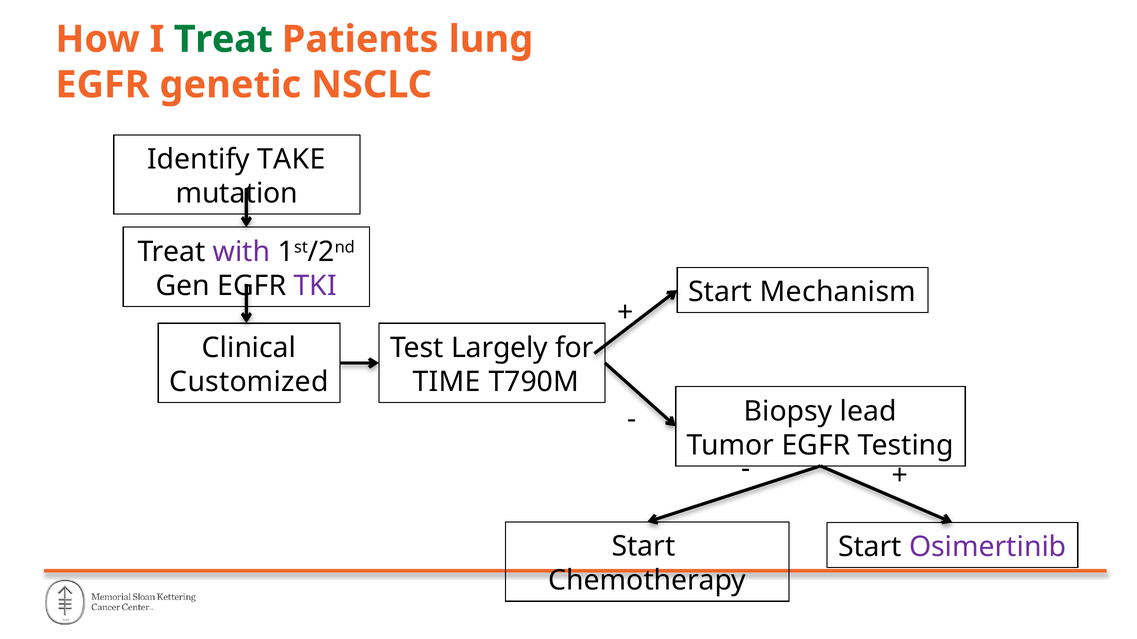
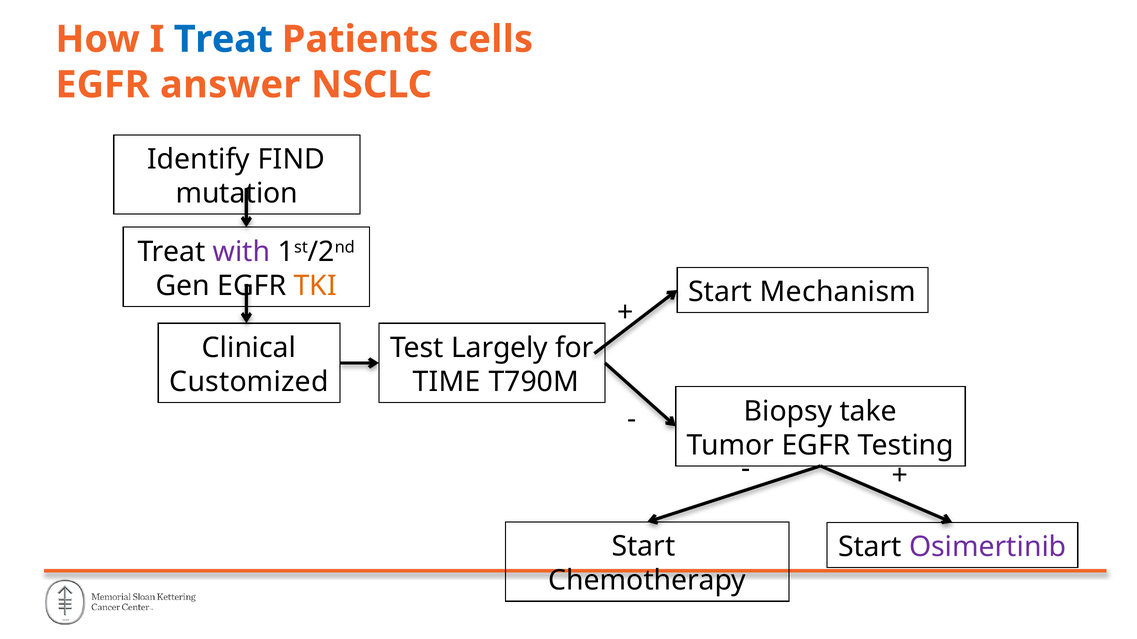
Treat at (223, 39) colour: green -> blue
lung: lung -> cells
genetic: genetic -> answer
TAKE: TAKE -> FIND
TKI colour: purple -> orange
lead: lead -> take
